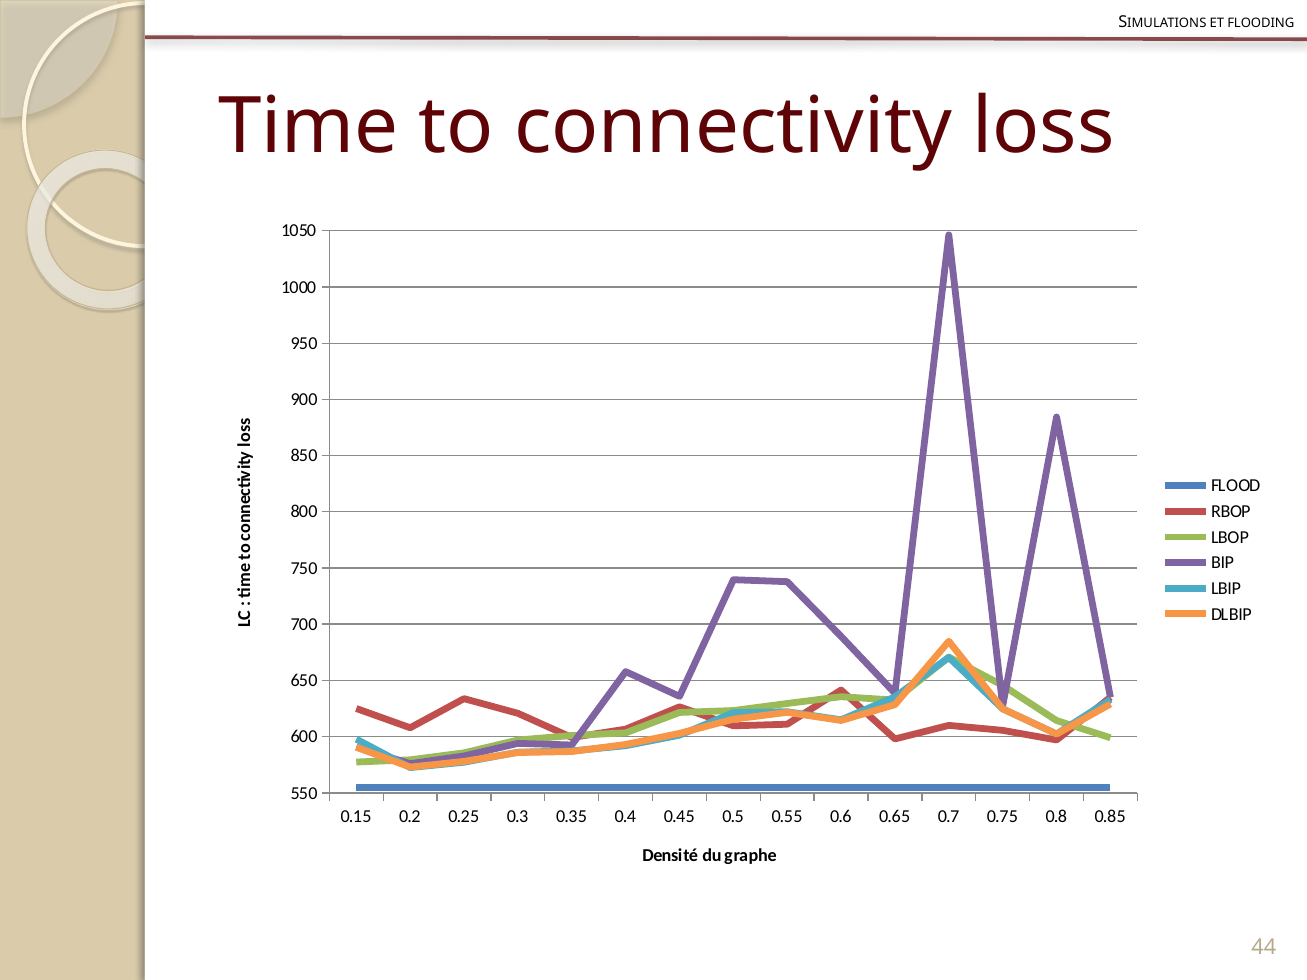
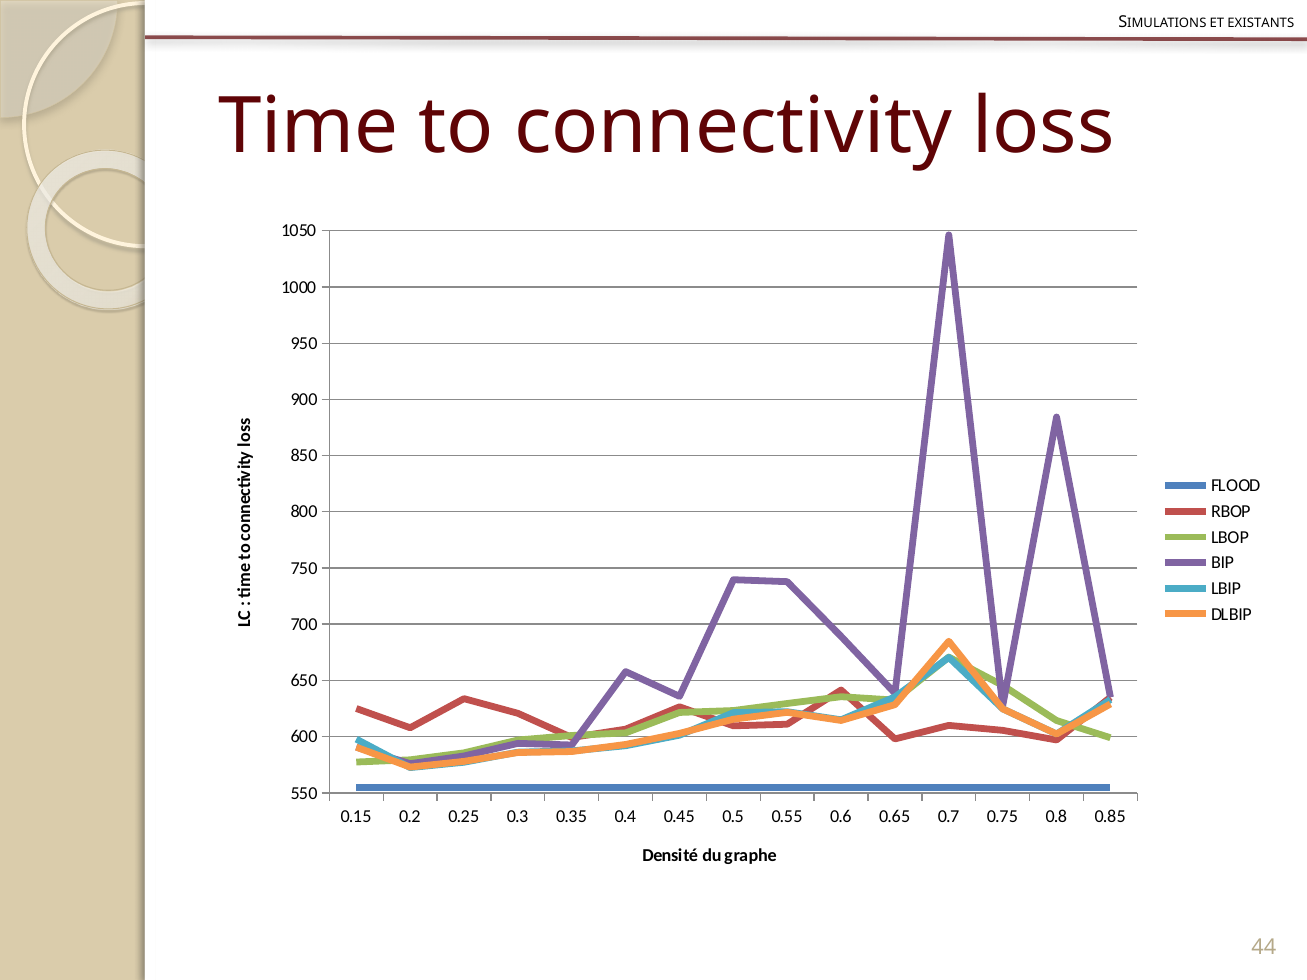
FLOODING: FLOODING -> EXISTANTS
